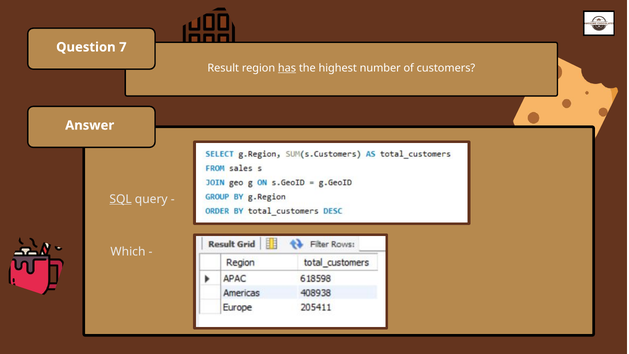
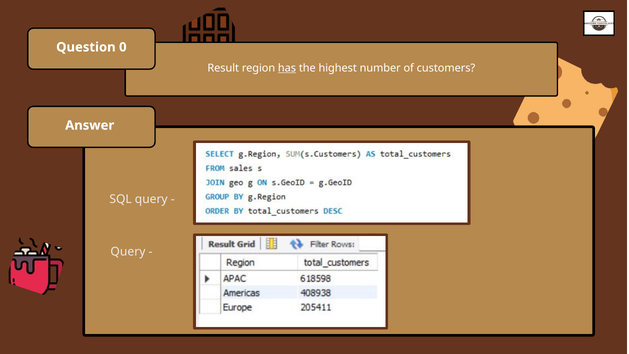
7: 7 -> 0
SQL underline: present -> none
Which at (128, 251): Which -> Query
